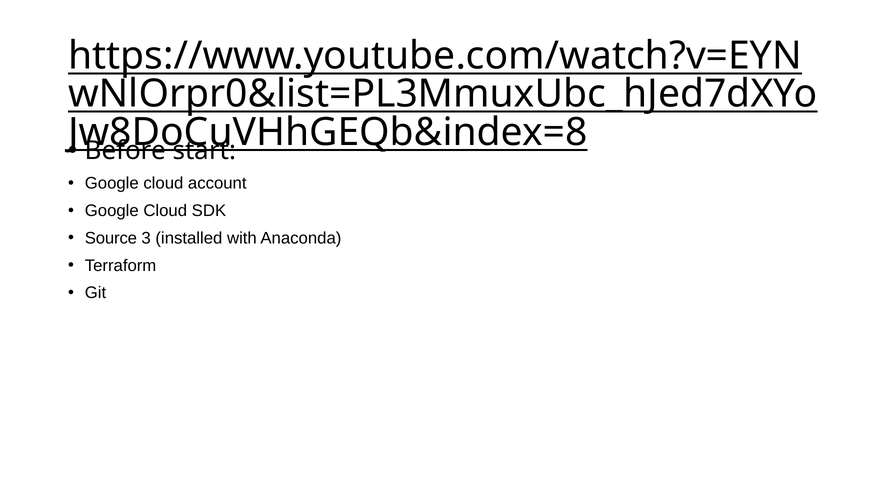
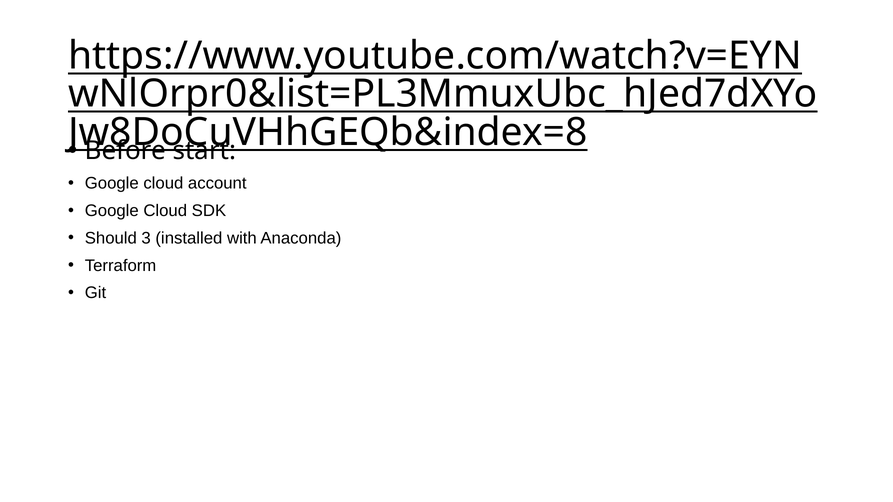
Source: Source -> Should
